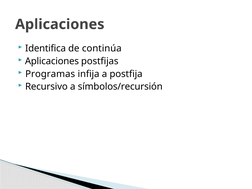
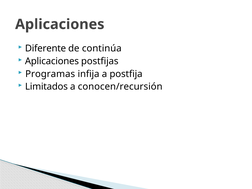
Identifica: Identifica -> Diferente
Recursivo: Recursivo -> Limitados
símbolos/recursión: símbolos/recursión -> conocen/recursión
